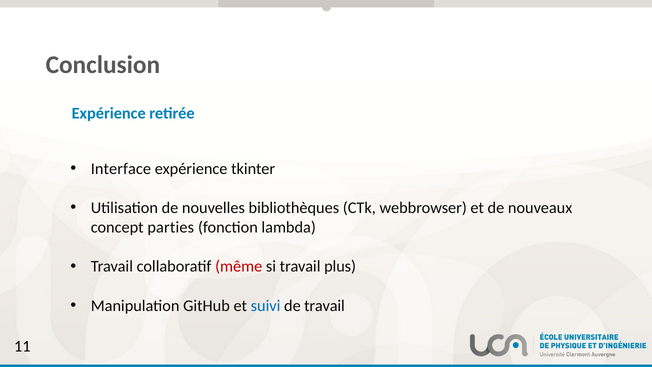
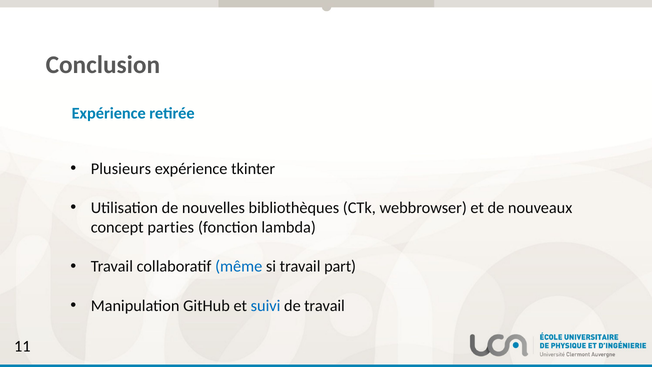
Interface: Interface -> Plusieurs
même colour: red -> blue
plus: plus -> part
